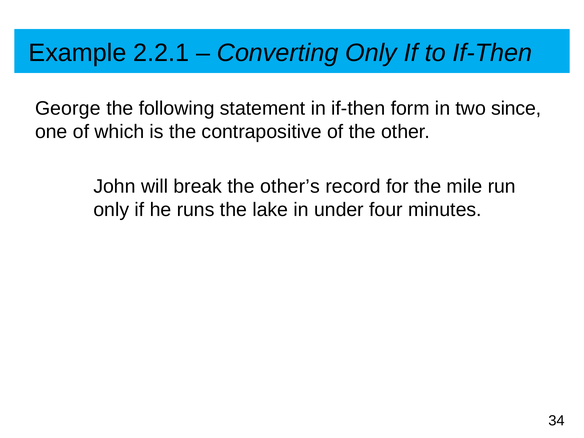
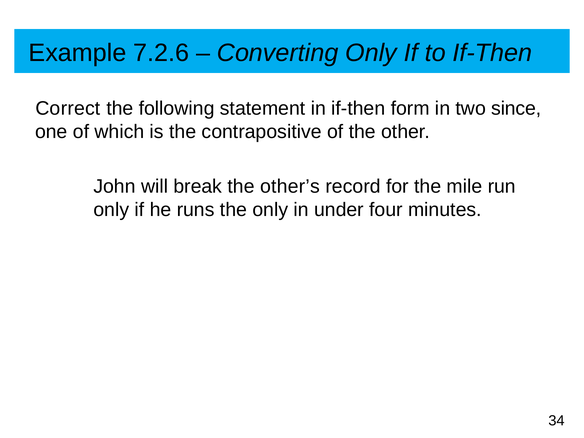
2.2.1: 2.2.1 -> 7.2.6
George: George -> Correct
the lake: lake -> only
